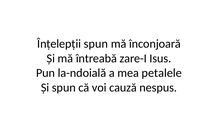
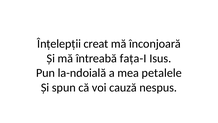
Înțelepții spun: spun -> creat
zare-I: zare-I -> fața-I
